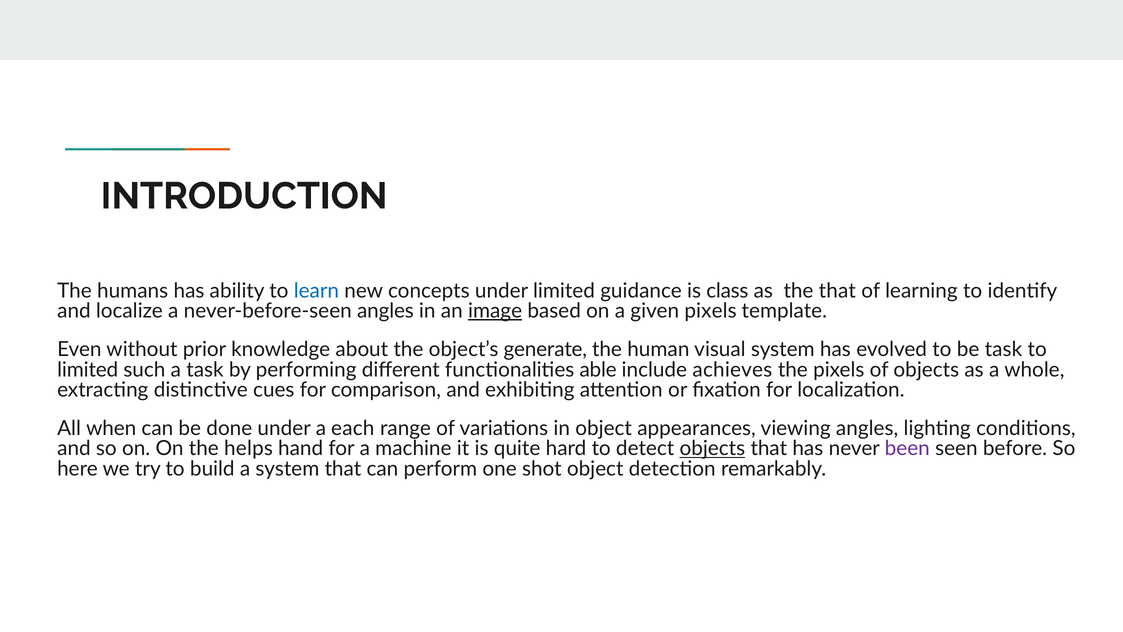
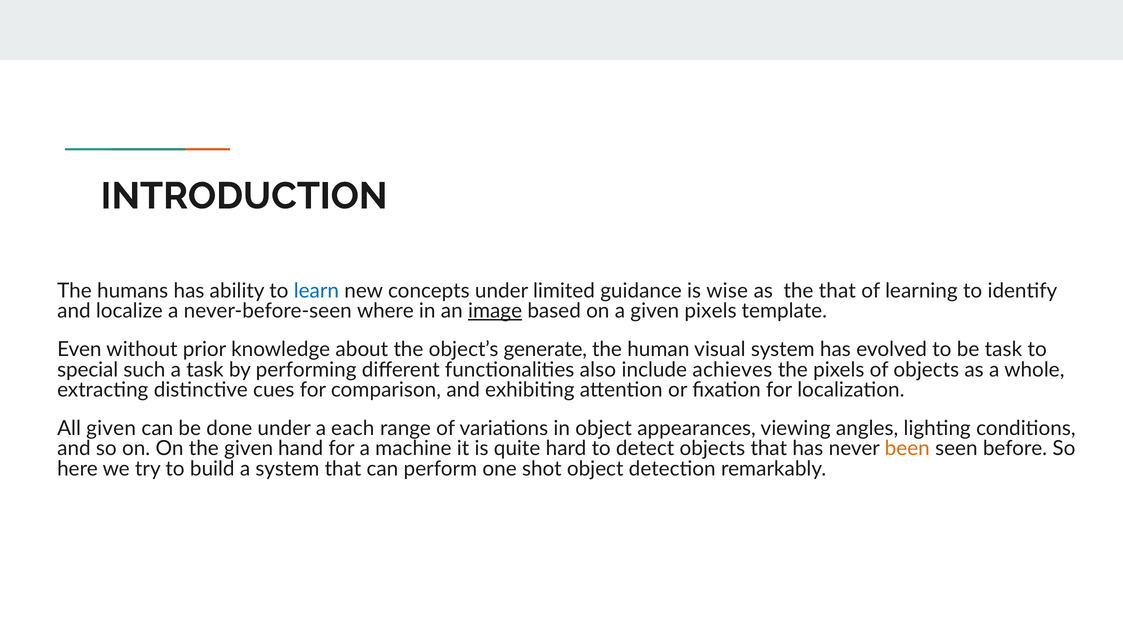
class: class -> wise
never-before-seen angles: angles -> where
limited at (88, 369): limited -> special
able: able -> also
All when: when -> given
the helps: helps -> given
objects at (712, 448) underline: present -> none
been colour: purple -> orange
